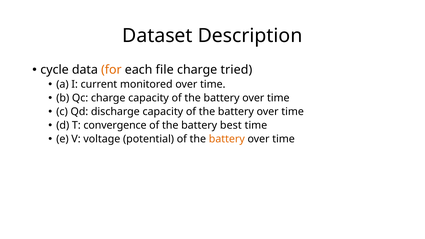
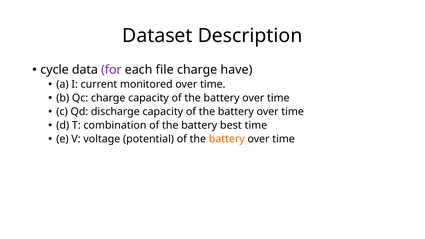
for colour: orange -> purple
tried: tried -> have
convergence: convergence -> combination
